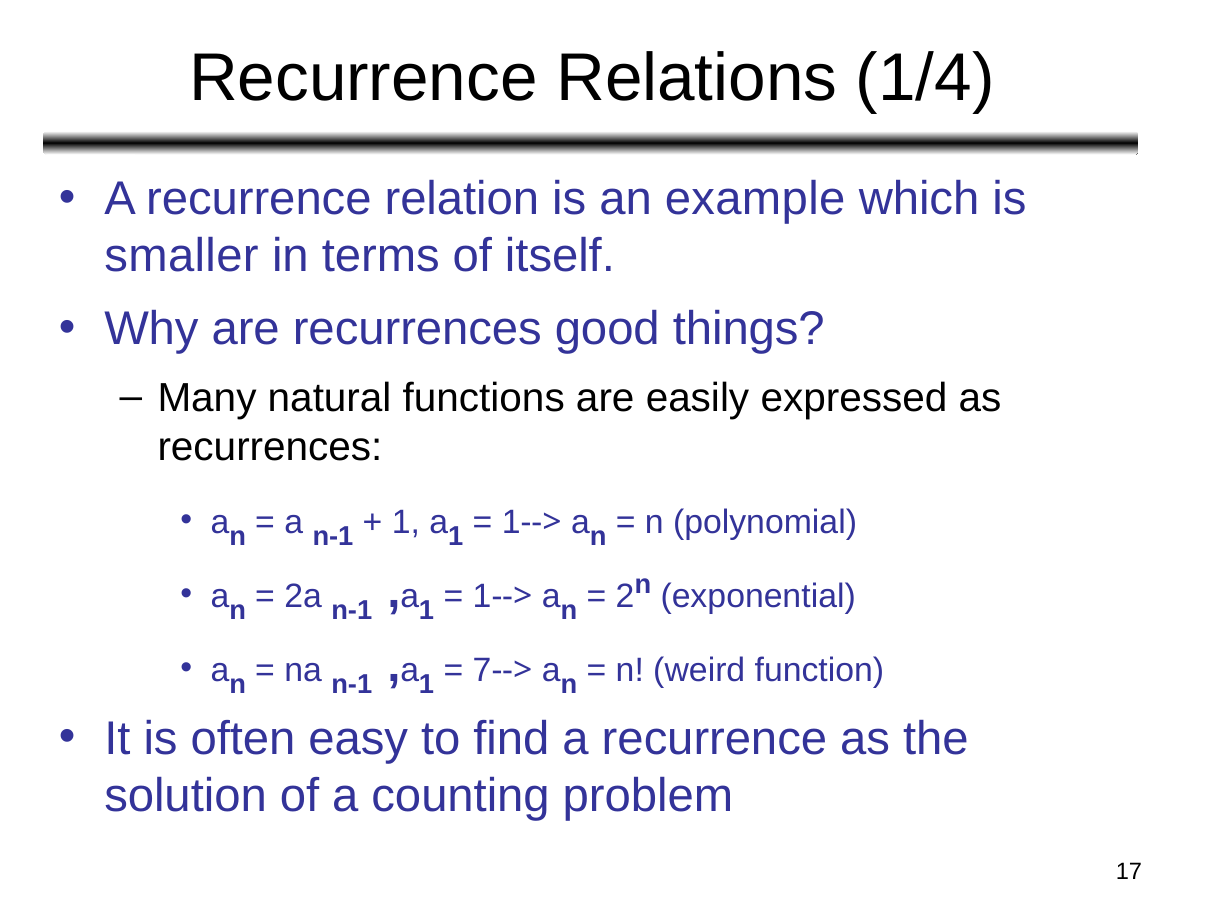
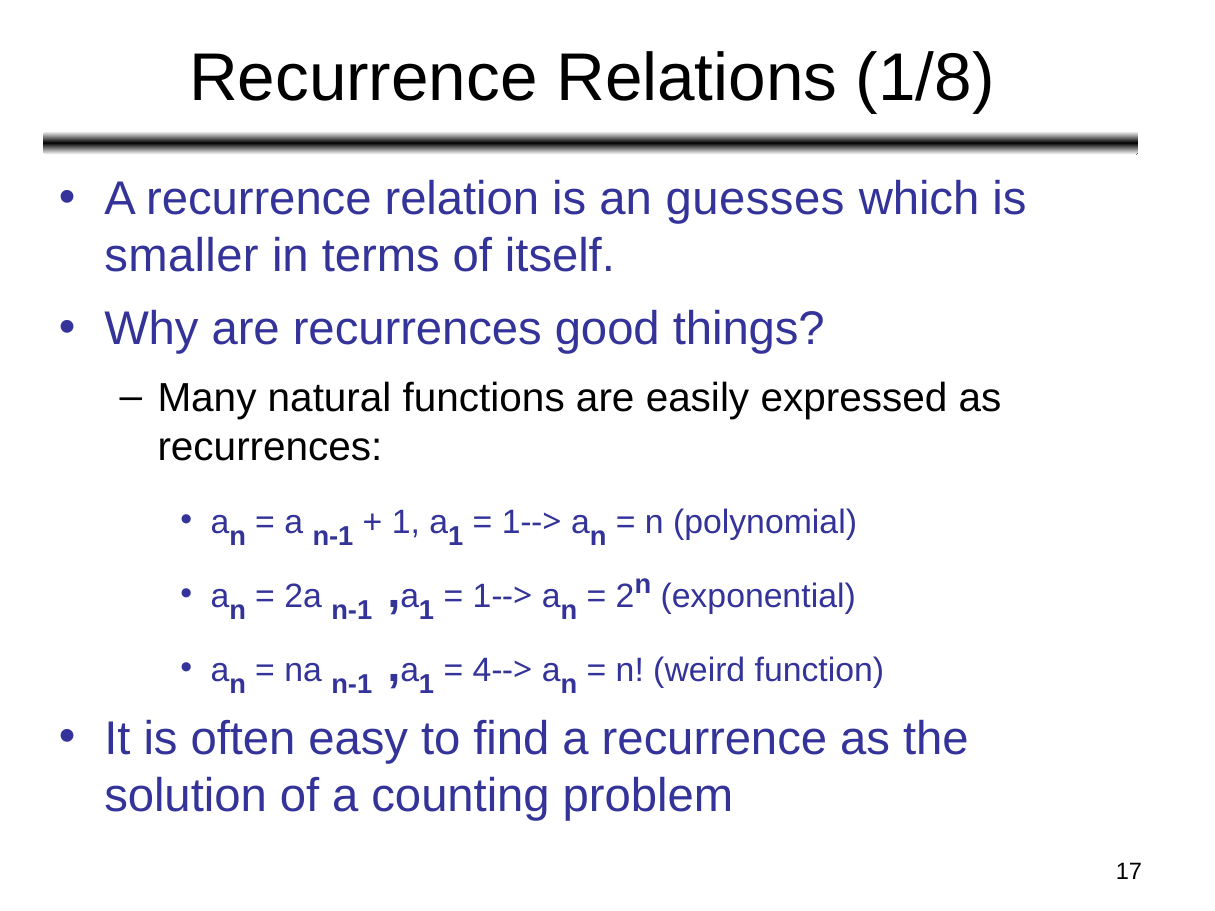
1/4: 1/4 -> 1/8
example: example -> guesses
7: 7 -> 4
